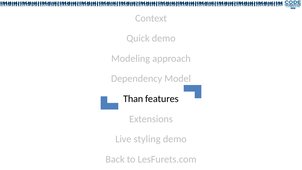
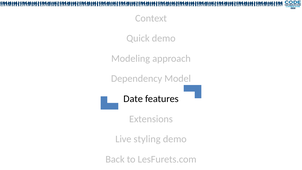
Than: Than -> Date
